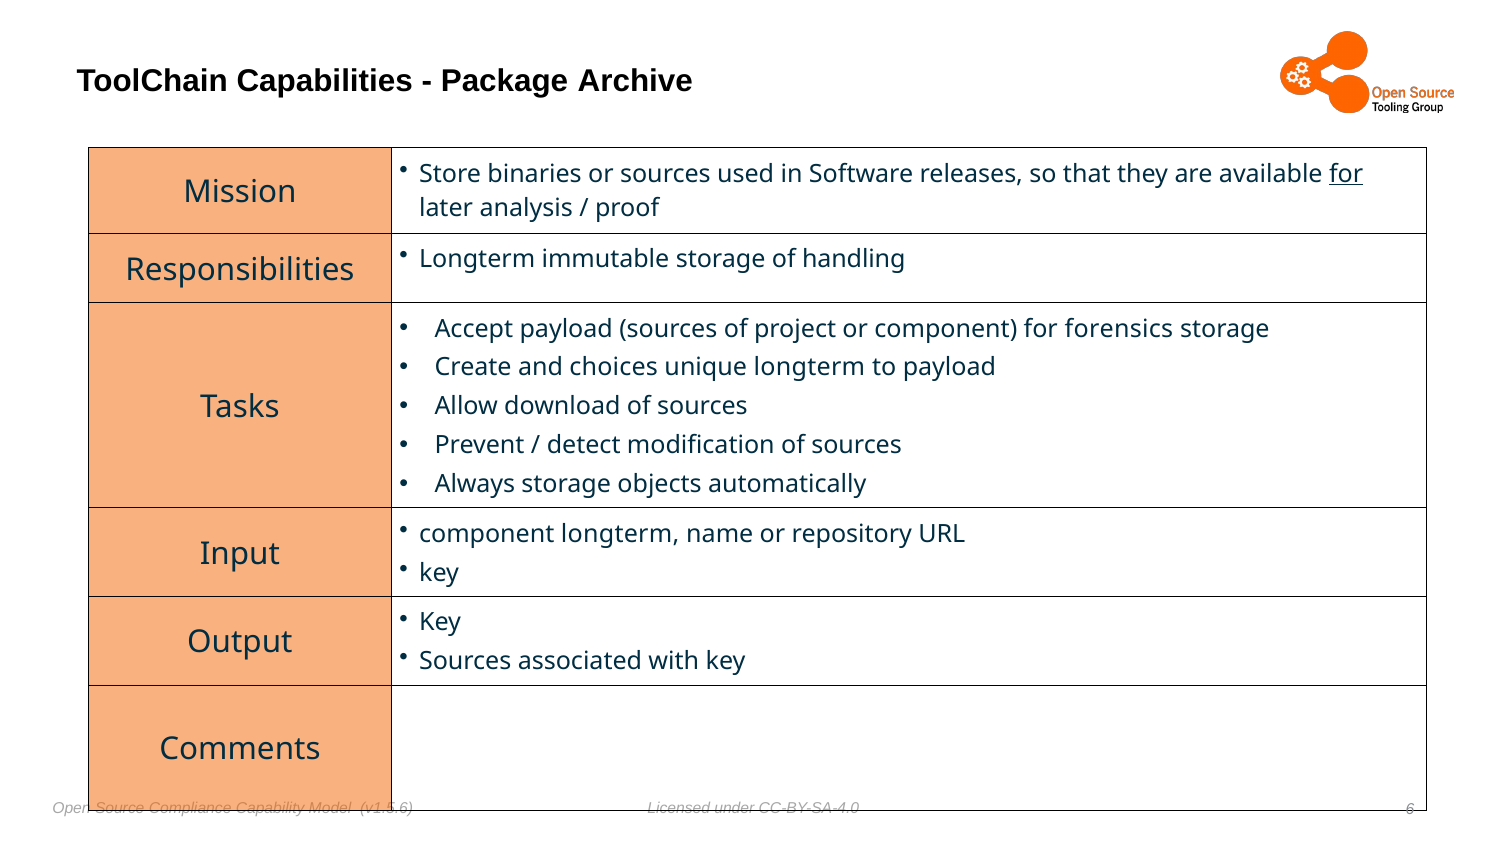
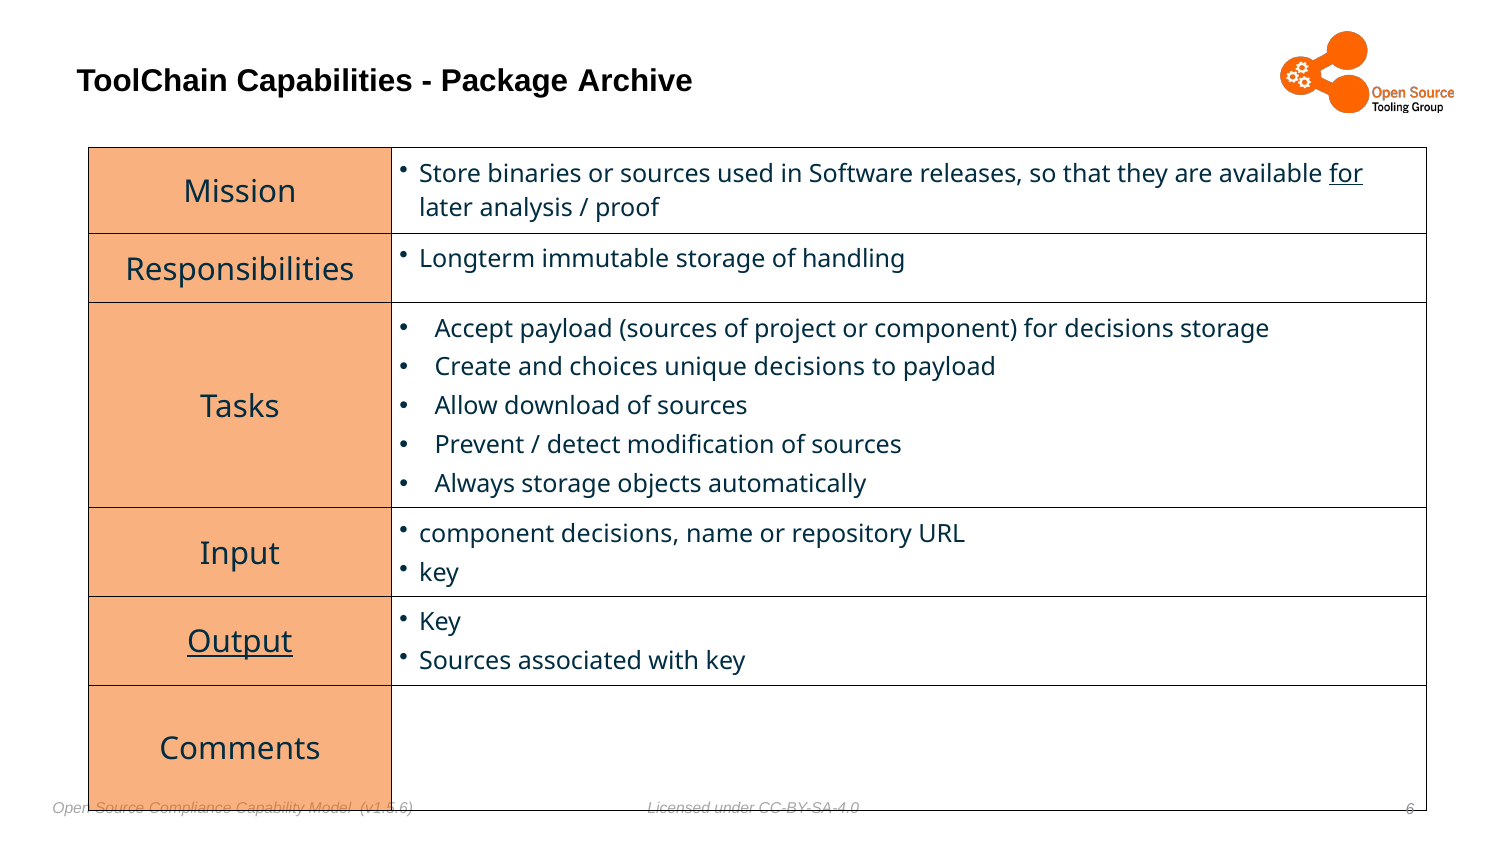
for forensics: forensics -> decisions
unique longterm: longterm -> decisions
component longterm: longterm -> decisions
Output underline: none -> present
